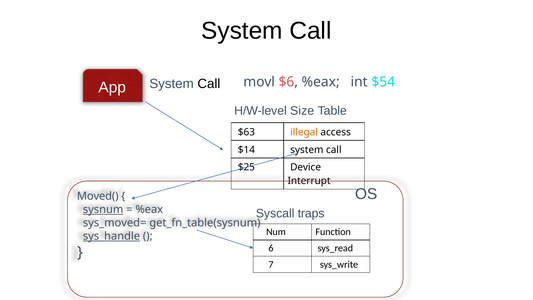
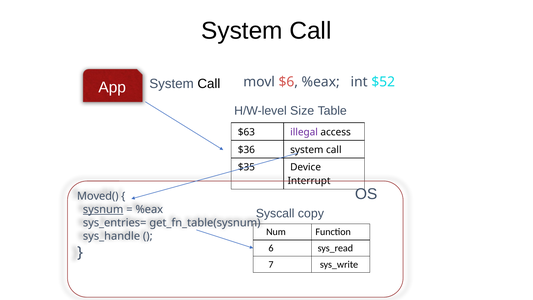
$54: $54 -> $52
illegal colour: orange -> purple
$14: $14 -> $36
$25: $25 -> $35
traps: traps -> copy
sys_moved=: sys_moved= -> sys_entries=
sys_handle underline: present -> none
